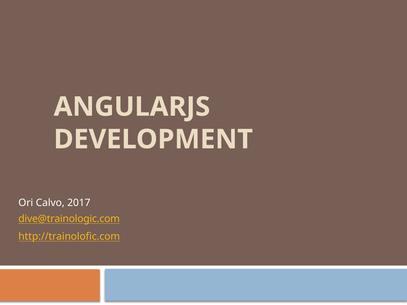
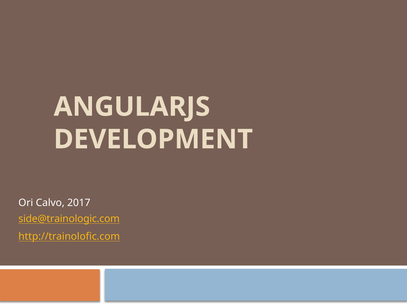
dive@trainologic.com: dive@trainologic.com -> side@trainologic.com
